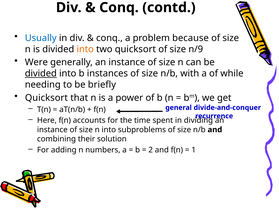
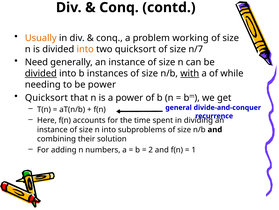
Usually colour: blue -> orange
because: because -> working
n/9: n/9 -> n/7
Were: Were -> Need
with underline: none -> present
be briefly: briefly -> power
